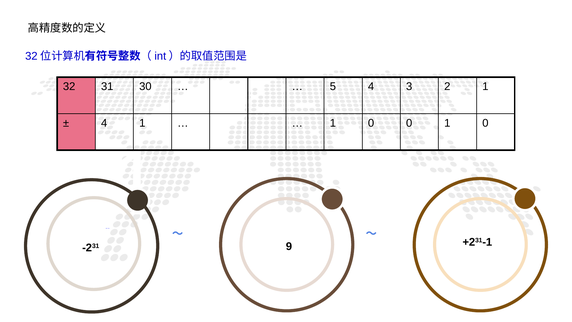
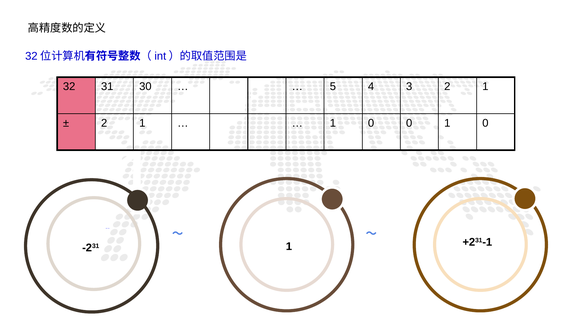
4 at (104, 123): 4 -> 2
-231 9: 9 -> 1
